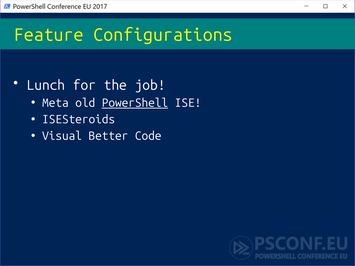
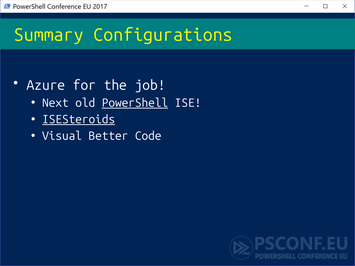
Feature: Feature -> Summary
Lunch: Lunch -> Azure
Meta: Meta -> Next
ISESteroids underline: none -> present
